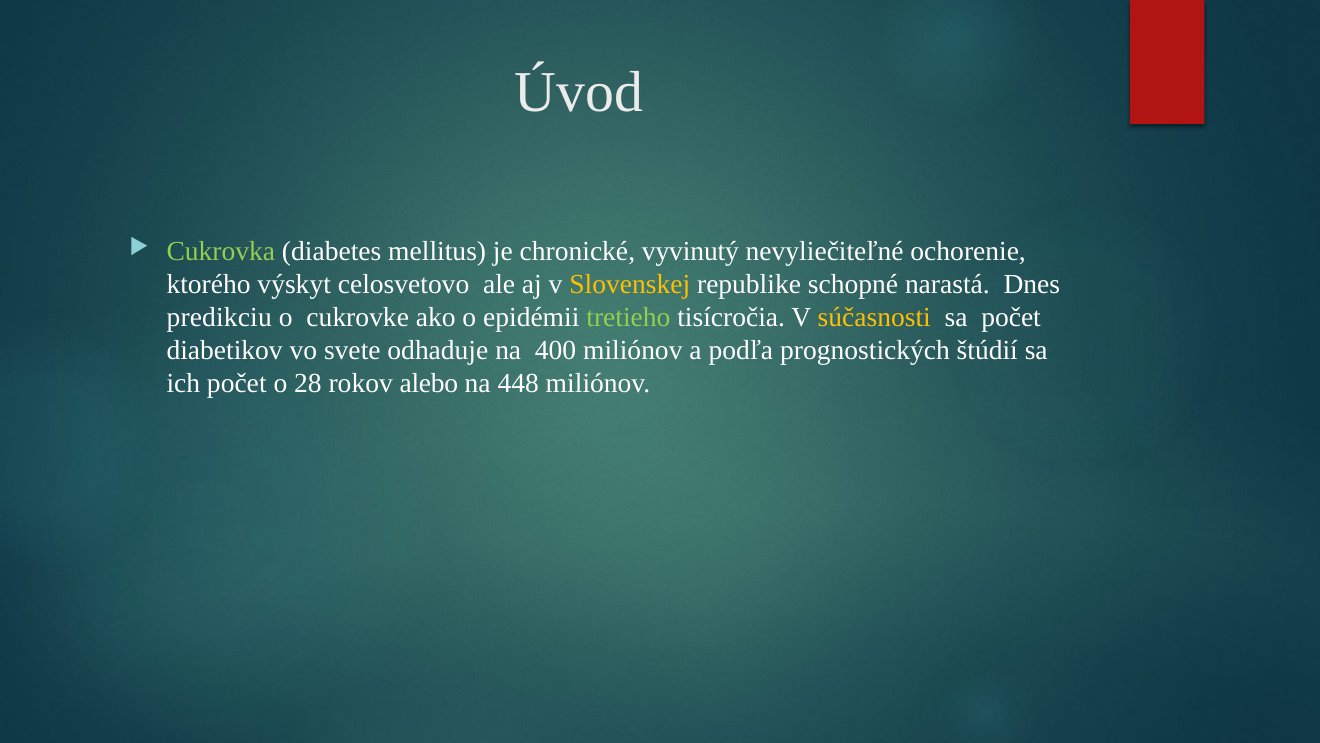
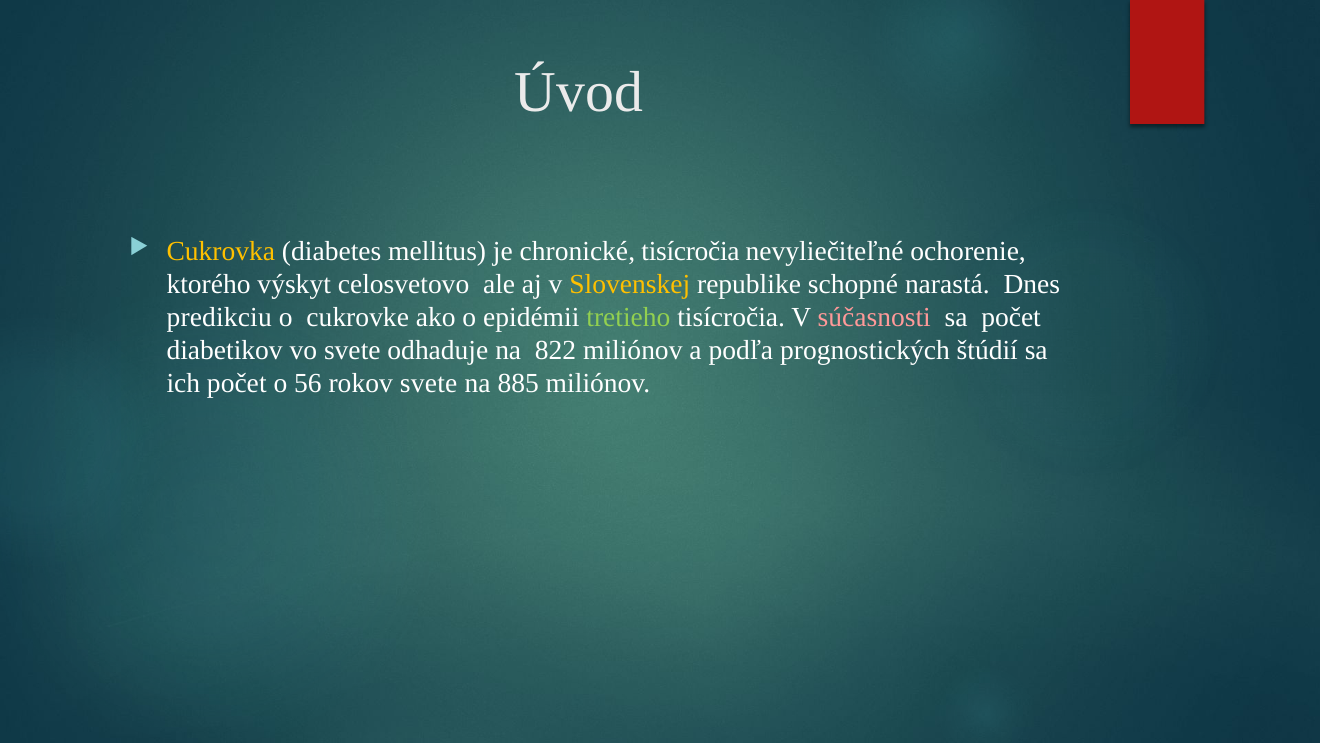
Cukrovka colour: light green -> yellow
chronické vyvinutý: vyvinutý -> tisícročia
súčasnosti colour: yellow -> pink
400: 400 -> 822
28: 28 -> 56
rokov alebo: alebo -> svete
448: 448 -> 885
